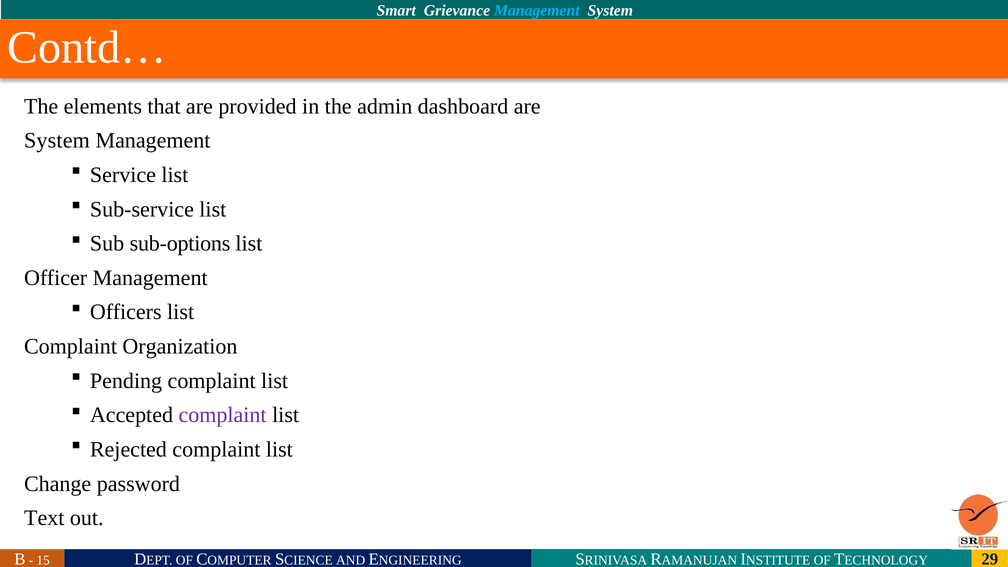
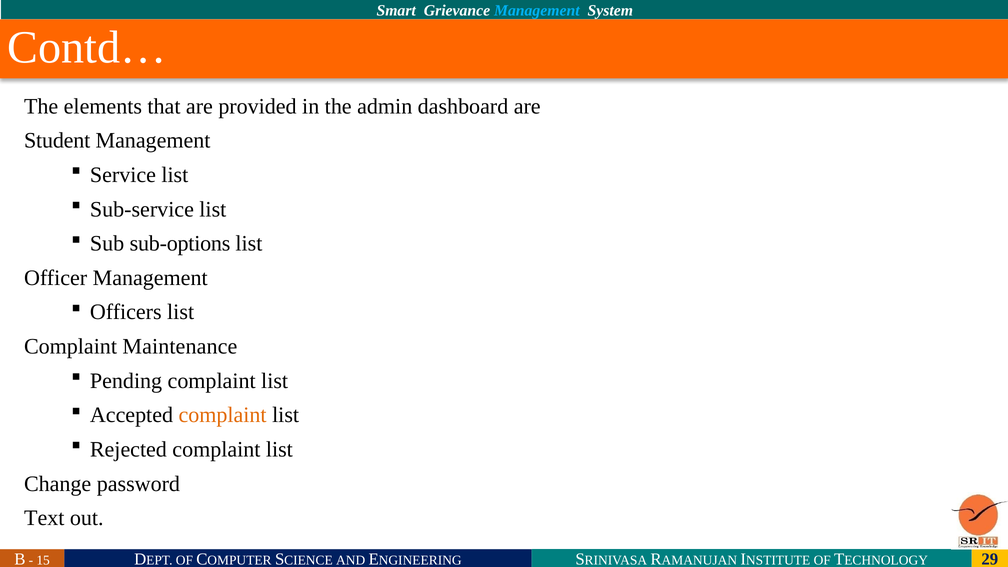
System at (57, 141): System -> Student
Organization: Organization -> Maintenance
complaint at (223, 415) colour: purple -> orange
